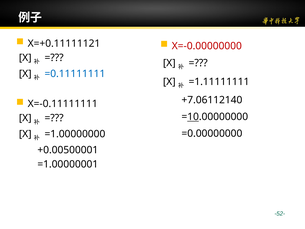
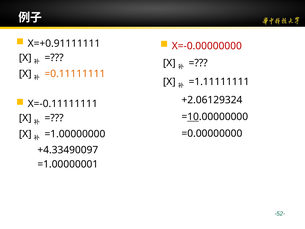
X=+0.11111121: X=+0.11111121 -> X=+0.91111111
=0.11111111 colour: blue -> orange
+7.06112140: +7.06112140 -> +2.06129324
+0.00500001: +0.00500001 -> +4.33490097
